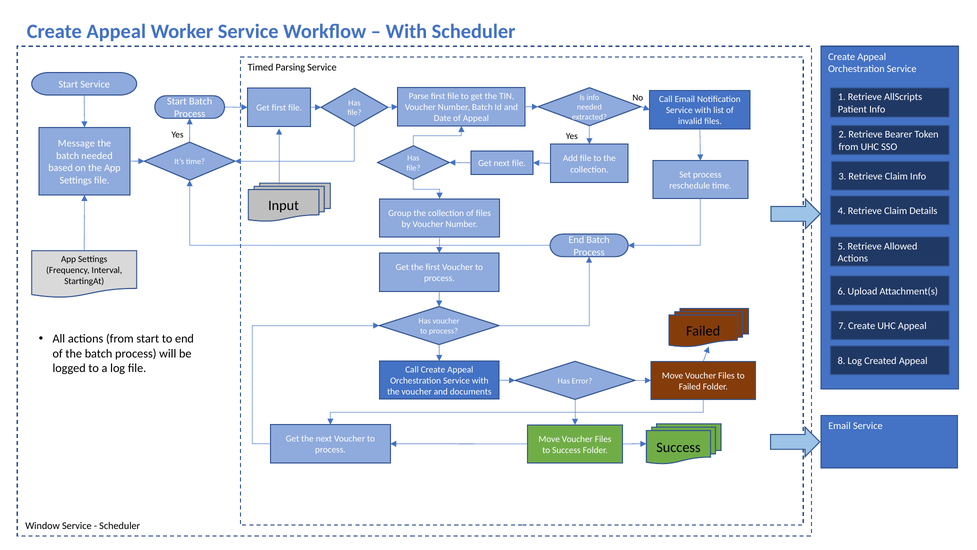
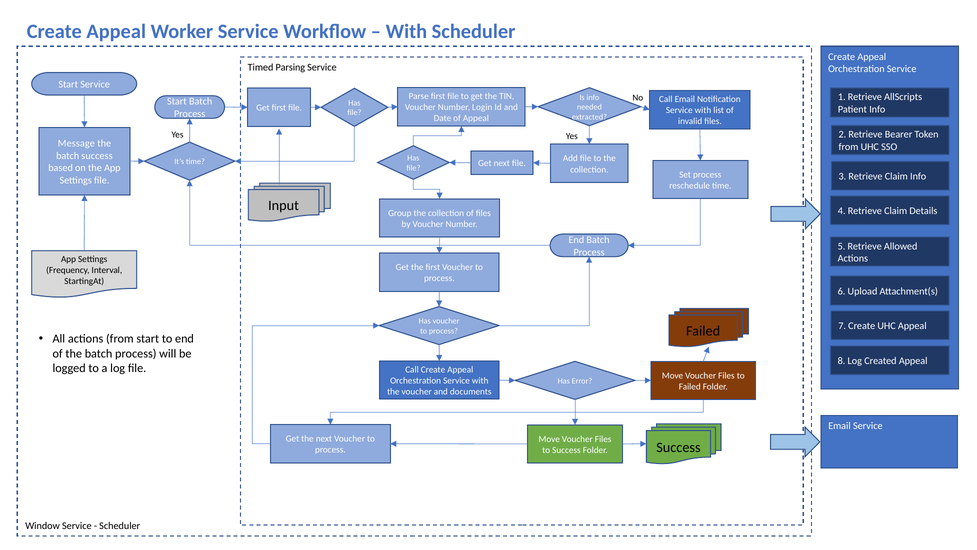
Number Batch: Batch -> Login
batch needed: needed -> success
